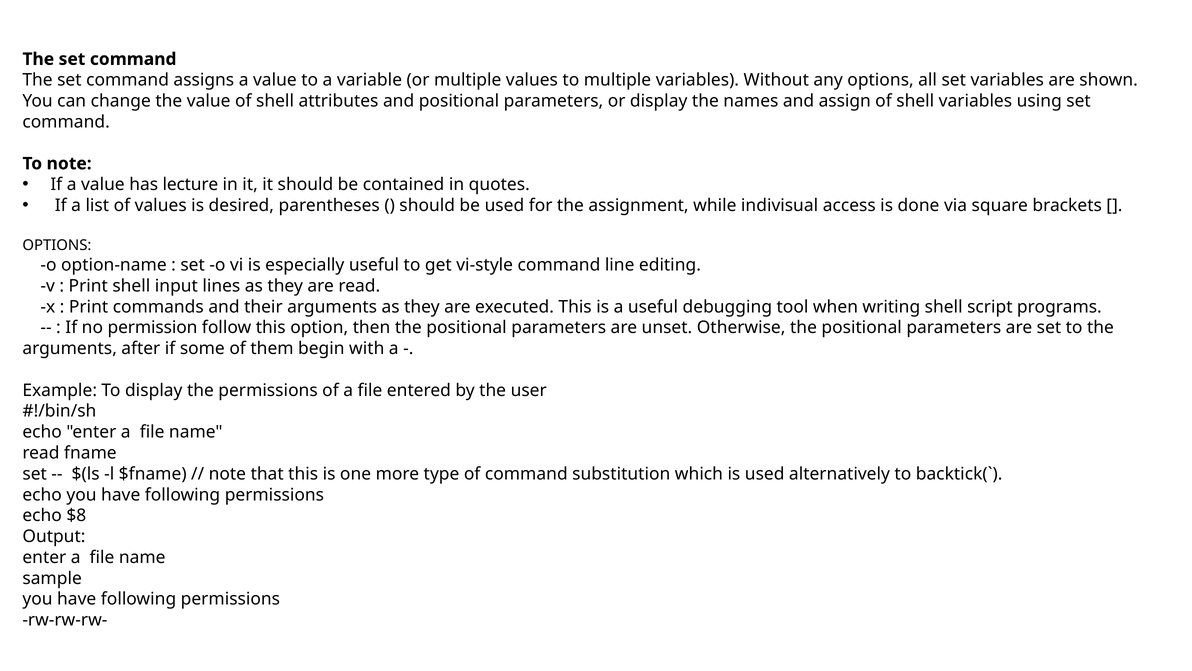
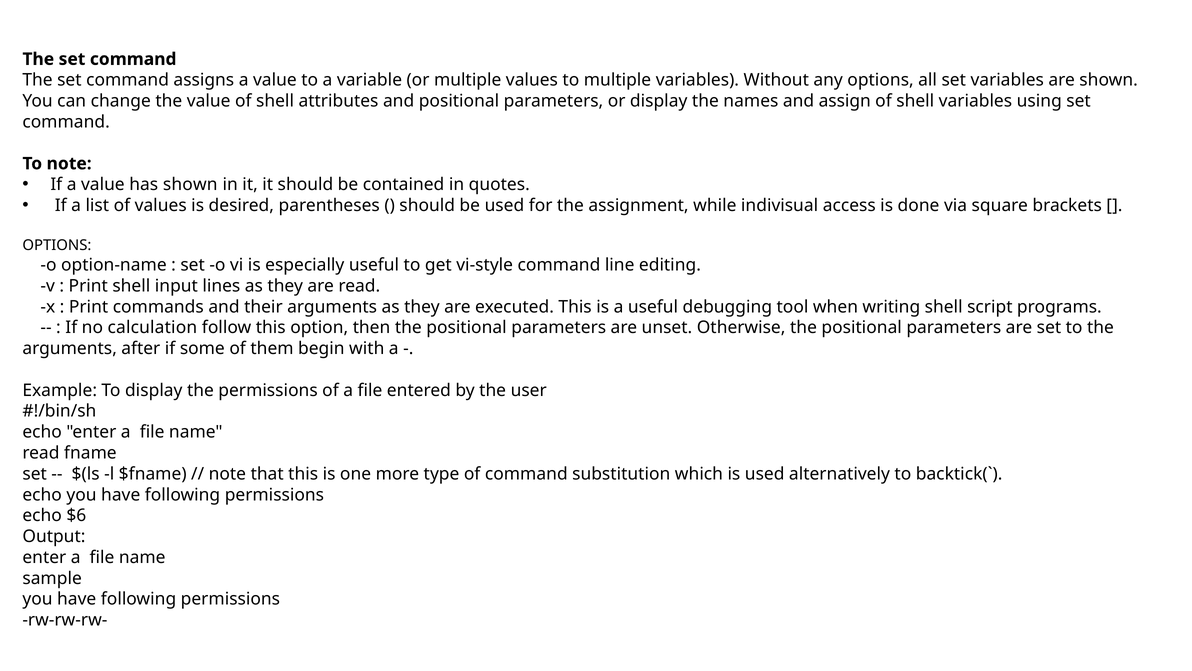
has lecture: lecture -> shown
permission: permission -> calculation
$8: $8 -> $6
